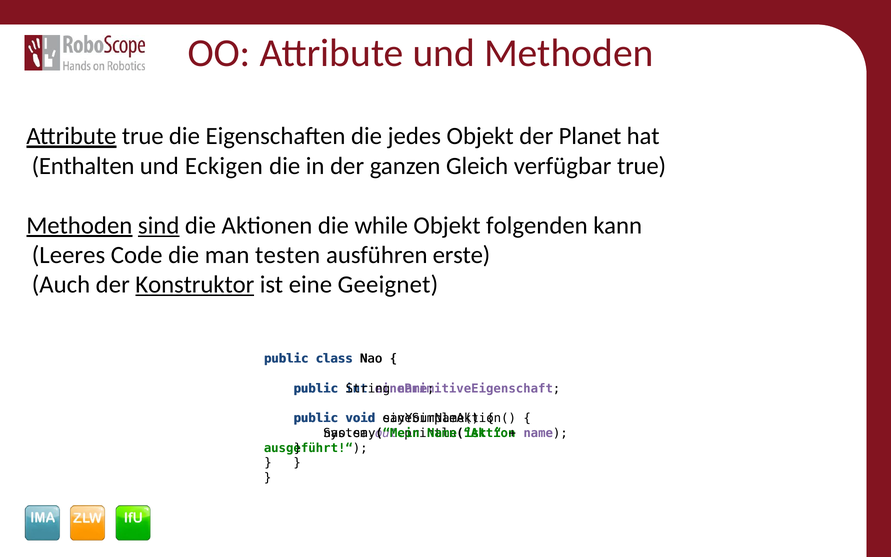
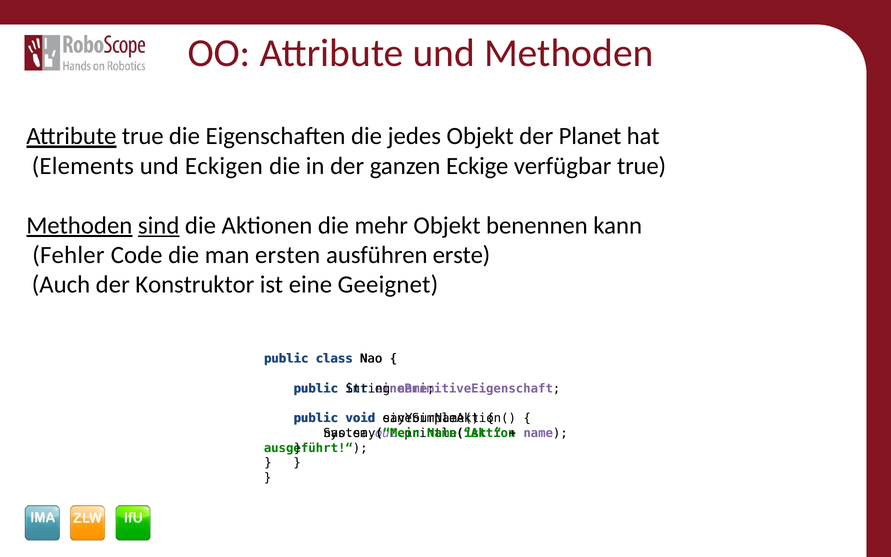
Enthalten: Enthalten -> Elements
Gleich: Gleich -> Eckige
while: while -> mehr
folgenden: folgenden -> benennen
Leeres: Leeres -> Fehler
testen: testen -> ersten
Konstruktor underline: present -> none
